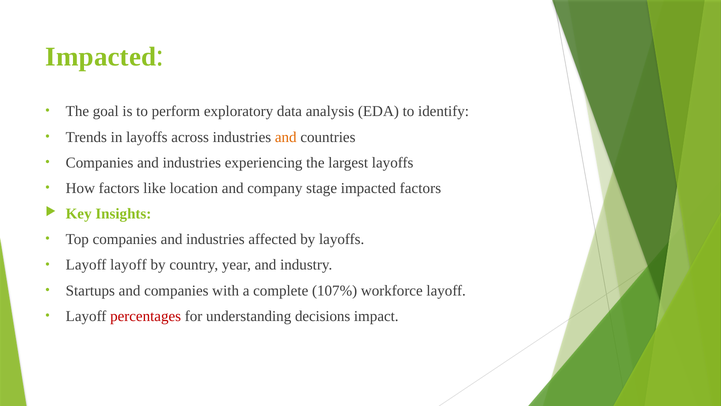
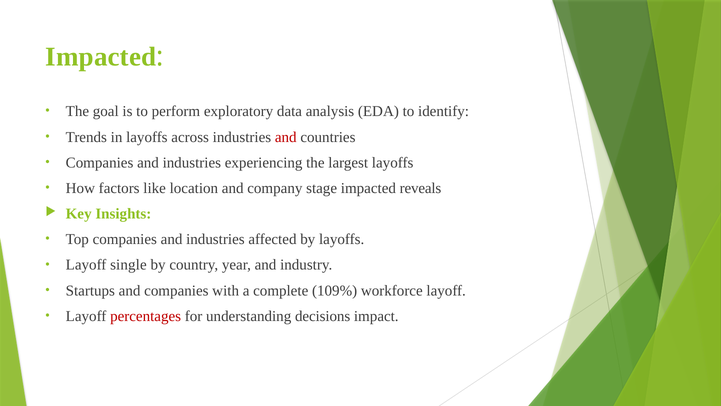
and at (286, 137) colour: orange -> red
impacted factors: factors -> reveals
Layoff layoff: layoff -> single
107%: 107% -> 109%
